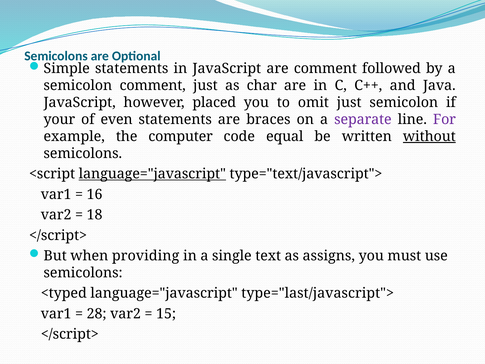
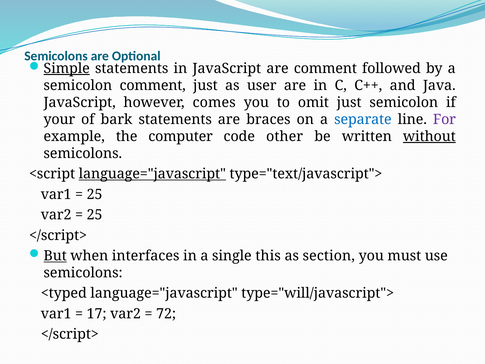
Simple underline: none -> present
char: char -> user
placed: placed -> comes
even: even -> bark
separate colour: purple -> blue
equal: equal -> other
16 at (95, 194): 16 -> 25
18 at (95, 215): 18 -> 25
But underline: none -> present
providing: providing -> interfaces
text: text -> this
assigns: assigns -> section
type="last/javascript">: type="last/javascript"> -> type="will/javascript">
28: 28 -> 17
15: 15 -> 72
